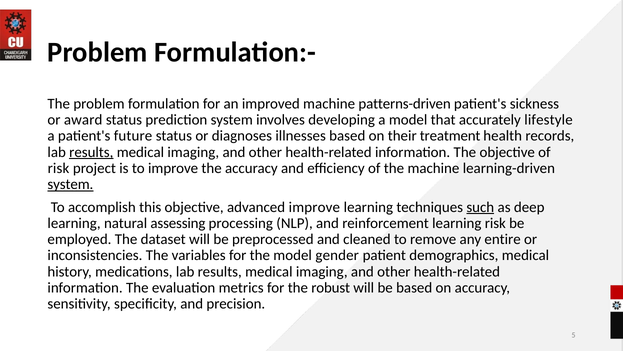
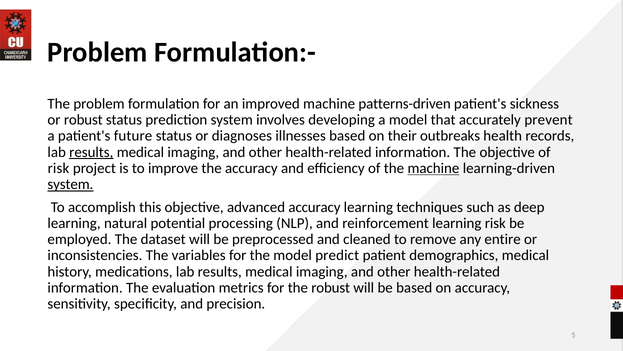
or award: award -> robust
lifestyle: lifestyle -> prevent
treatment: treatment -> outbreaks
machine at (433, 168) underline: none -> present
advanced improve: improve -> accuracy
such underline: present -> none
assessing: assessing -> potential
gender: gender -> predict
